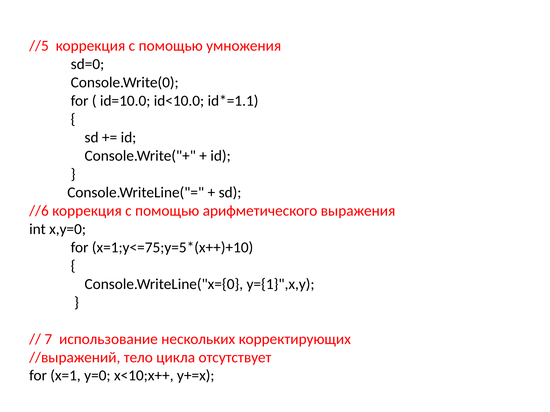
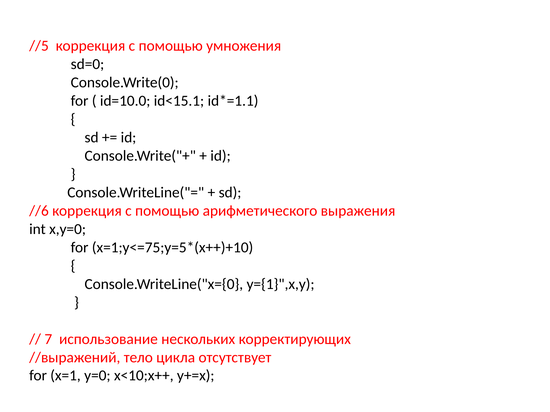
id<10.0: id<10.0 -> id<15.1
